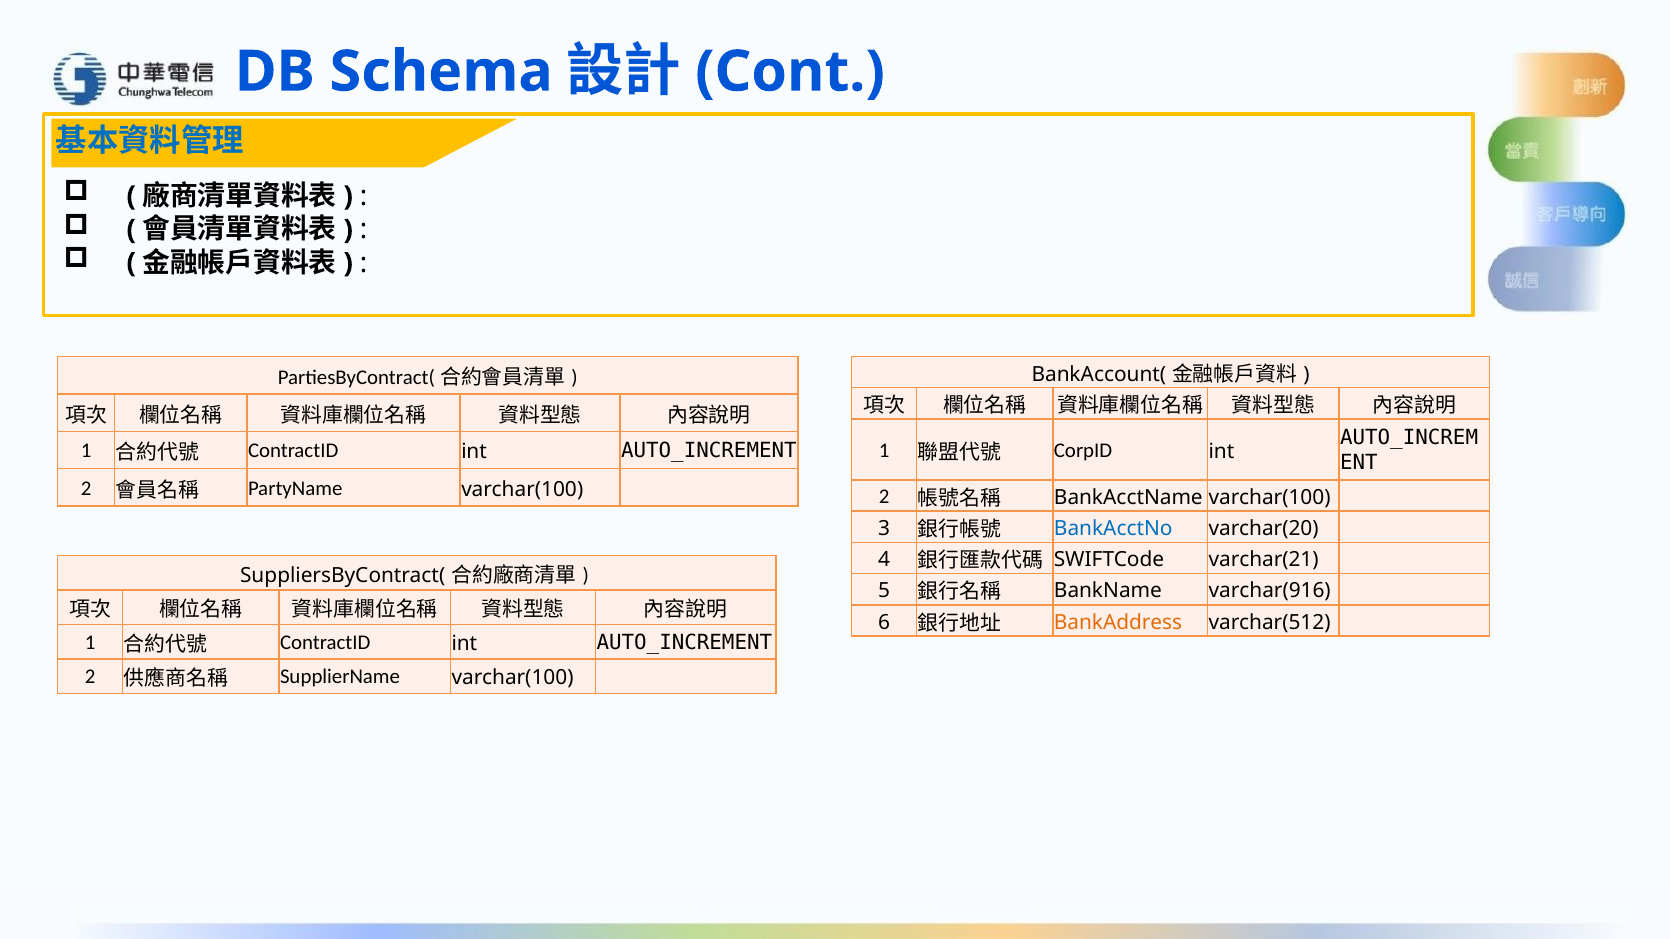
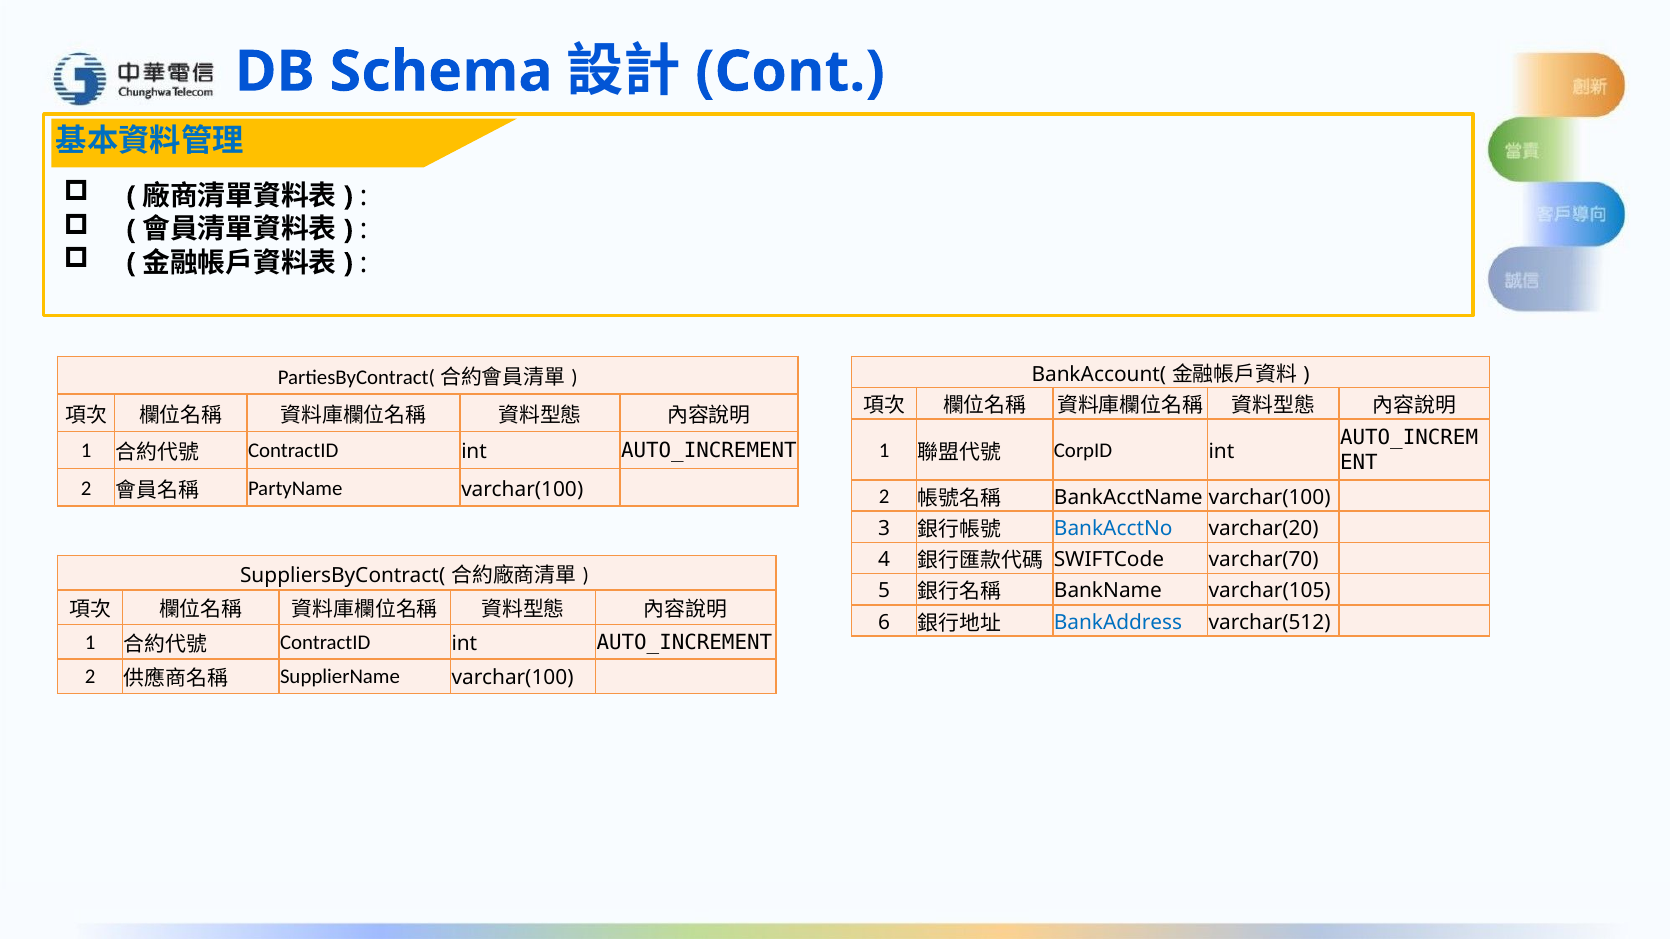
varchar(21: varchar(21 -> varchar(70
varchar(916: varchar(916 -> varchar(105
BankAddress colour: orange -> blue
